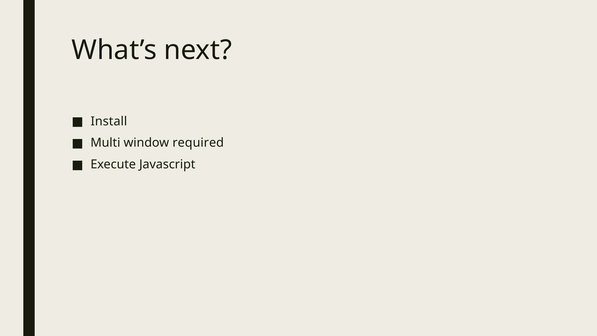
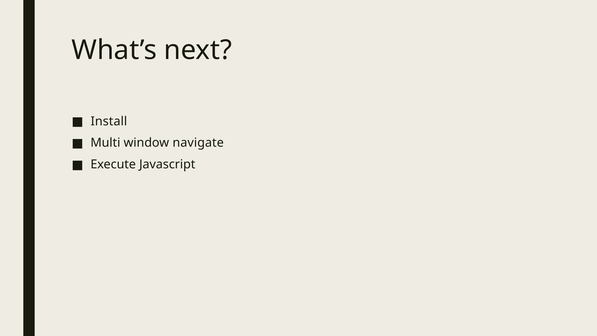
required: required -> navigate
